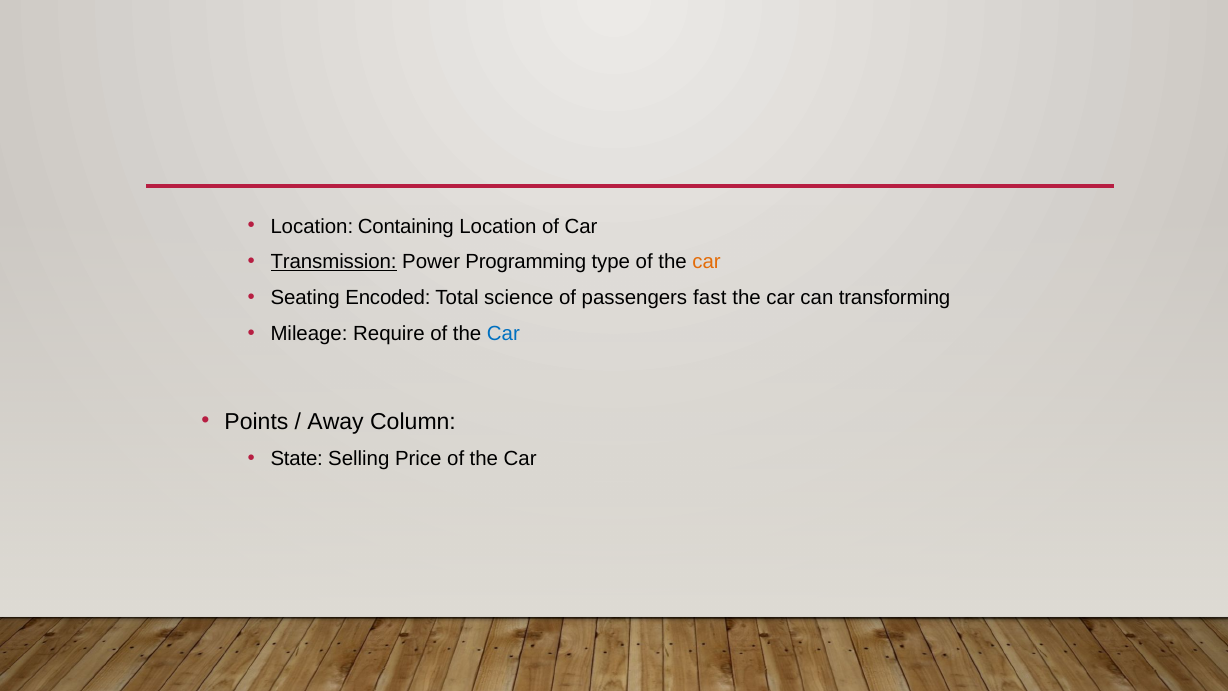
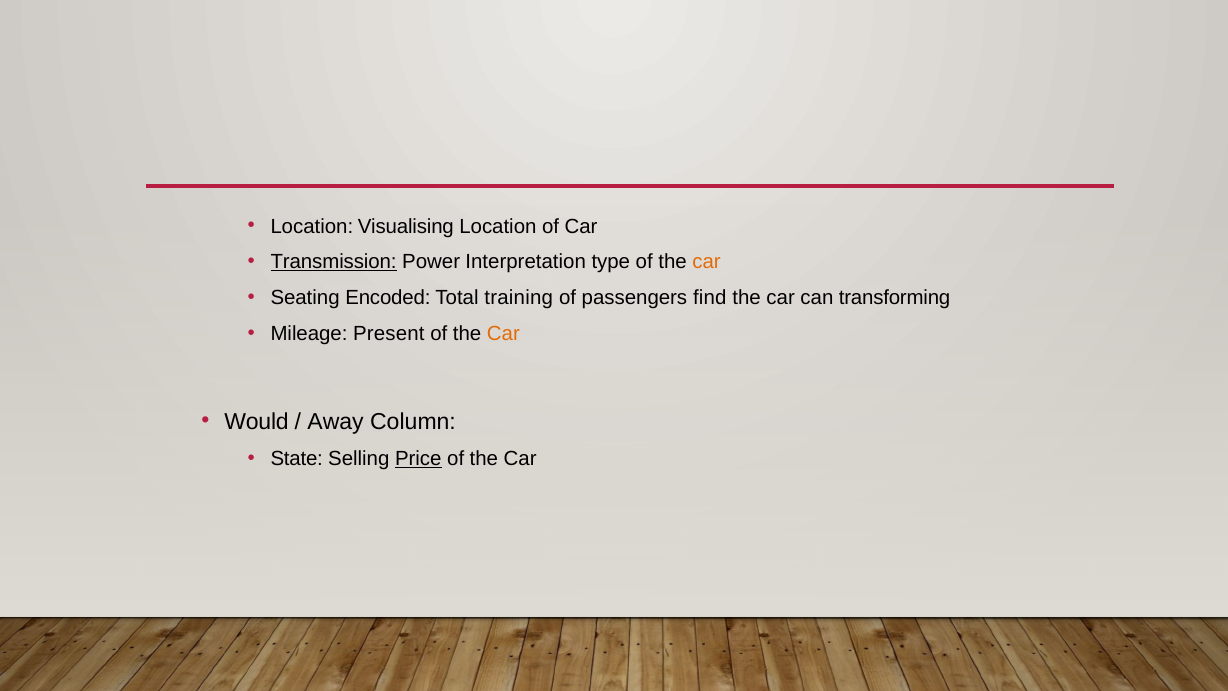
Containing: Containing -> Visualising
Programming: Programming -> Interpretation
science: science -> training
fast: fast -> find
Require: Require -> Present
Car at (503, 334) colour: blue -> orange
Points: Points -> Would
Price underline: none -> present
